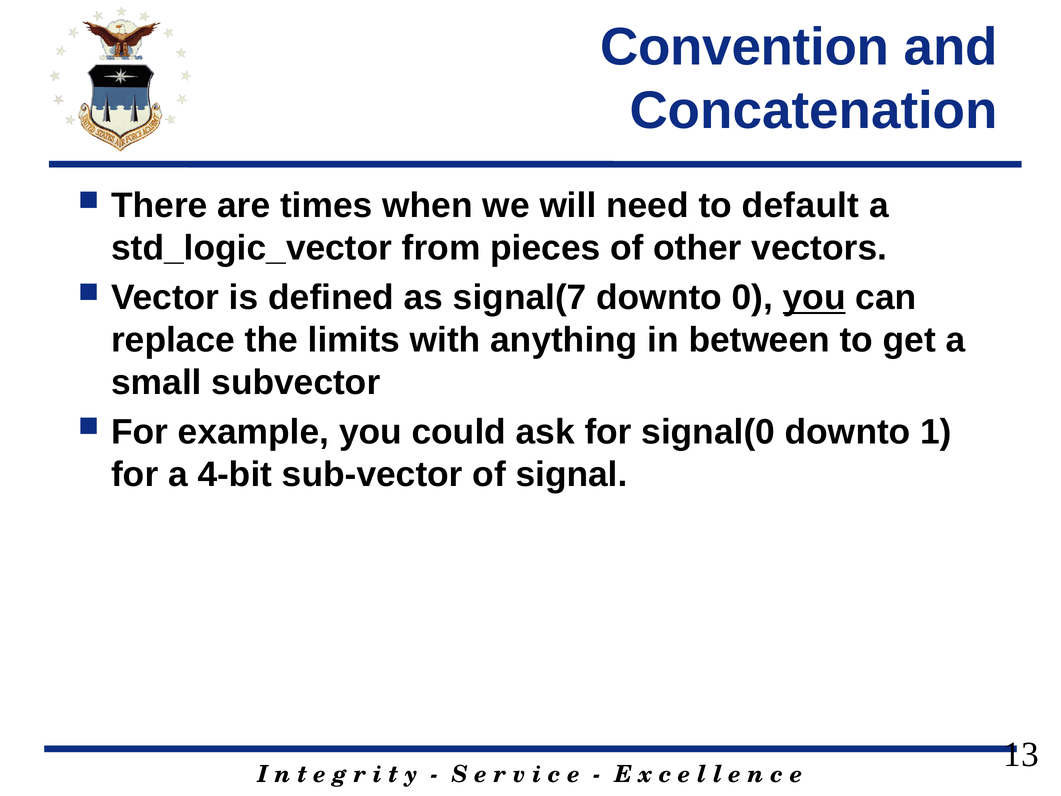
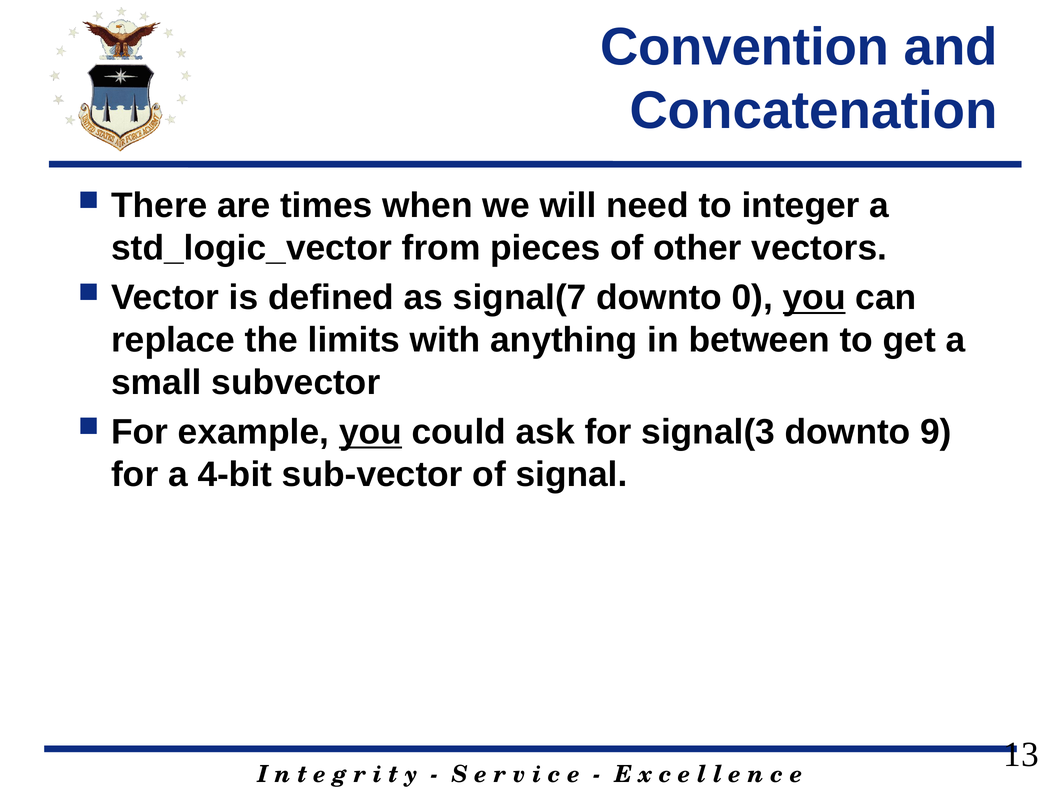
default: default -> integer
you at (370, 432) underline: none -> present
signal(0: signal(0 -> signal(3
1: 1 -> 9
